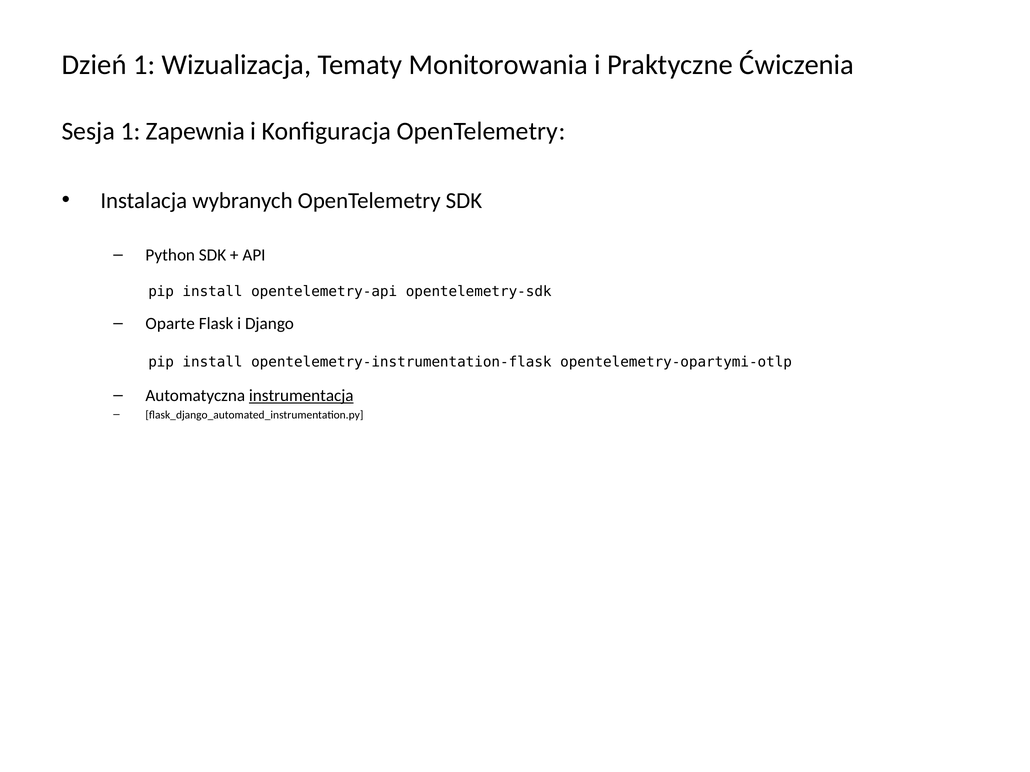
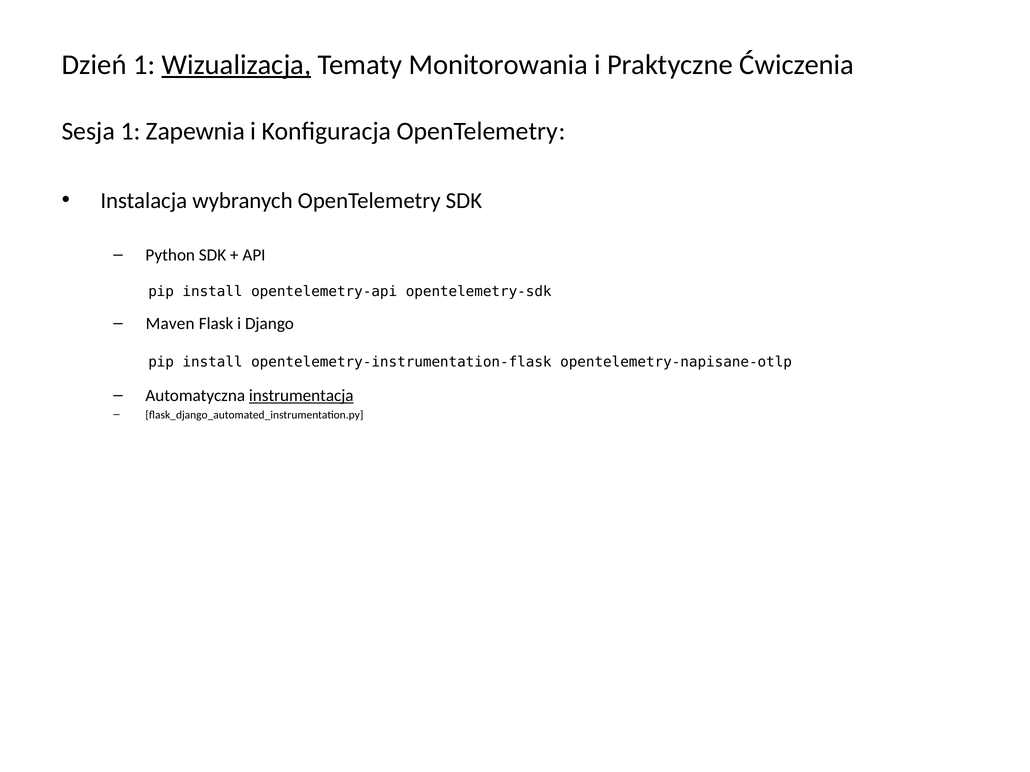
Wizualizacja underline: none -> present
Oparte: Oparte -> Maven
opentelemetry-opartymi-otlp: opentelemetry-opartymi-otlp -> opentelemetry-napisane-otlp
